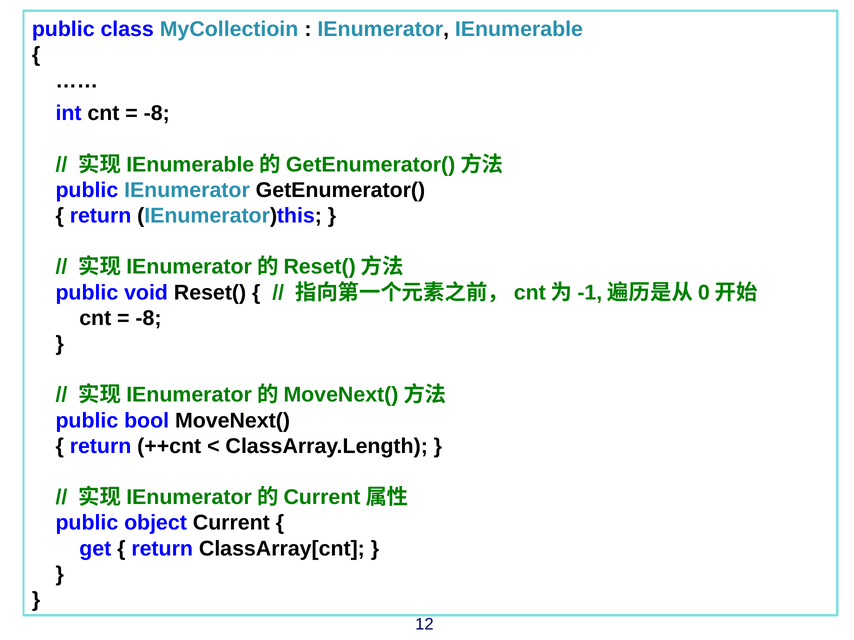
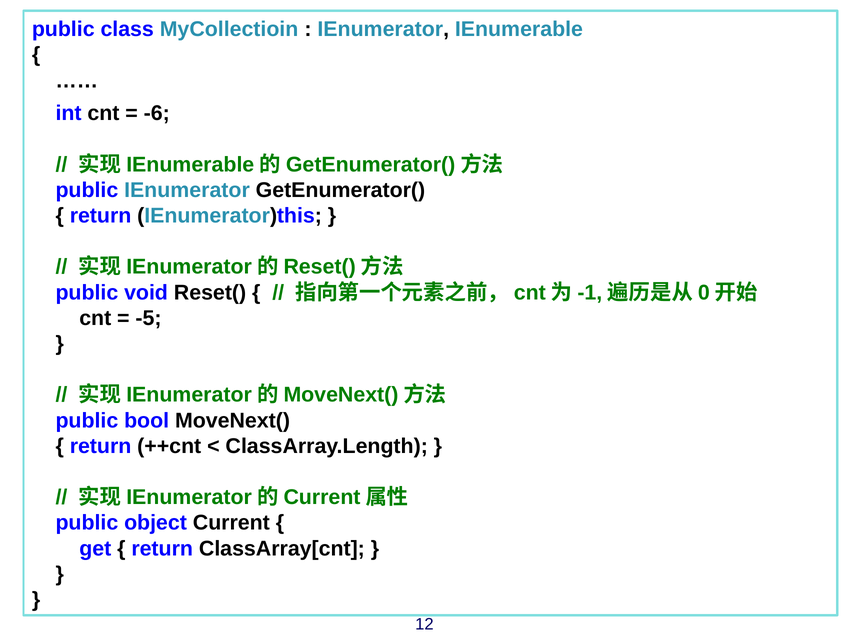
-8 at (157, 113): -8 -> -6
-8 at (149, 318): -8 -> -5
